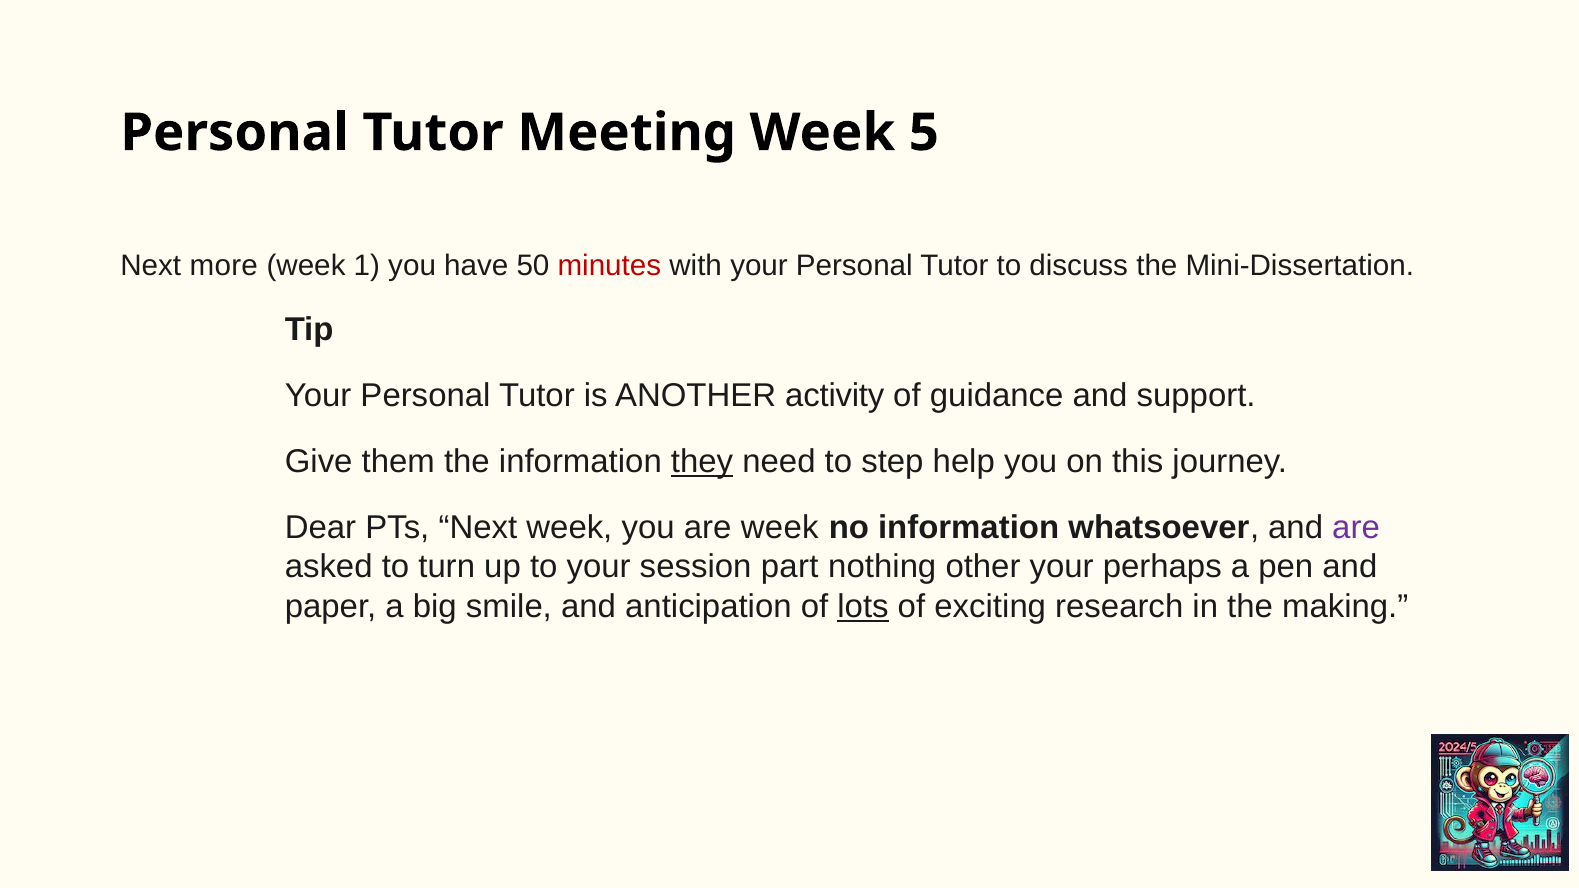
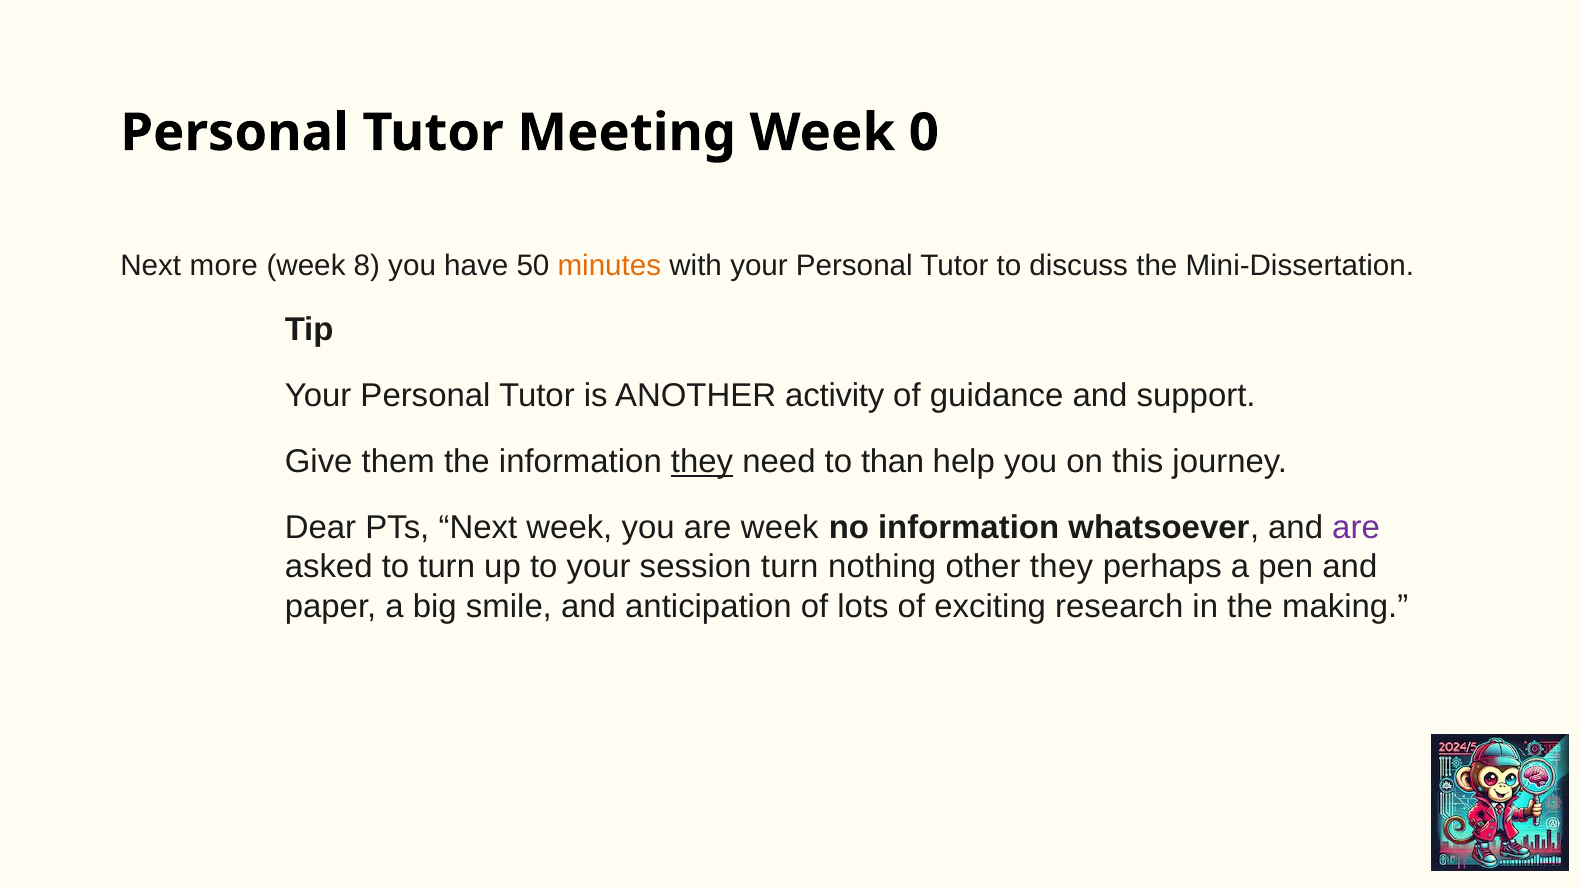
5: 5 -> 0
1: 1 -> 8
minutes colour: red -> orange
step: step -> than
session part: part -> turn
other your: your -> they
lots underline: present -> none
